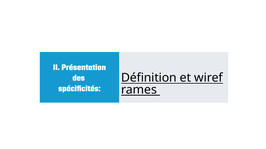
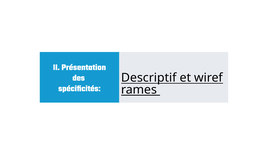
Définition: Définition -> Descriptif
